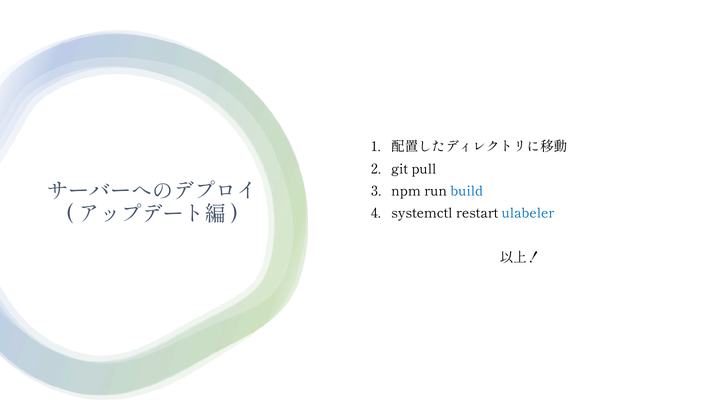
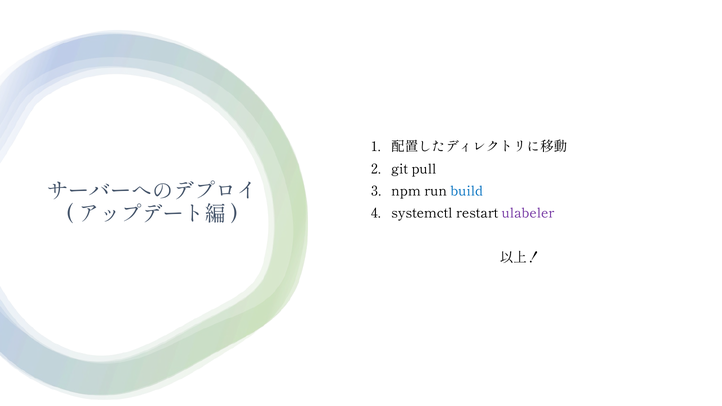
ulabeler colour: blue -> purple
